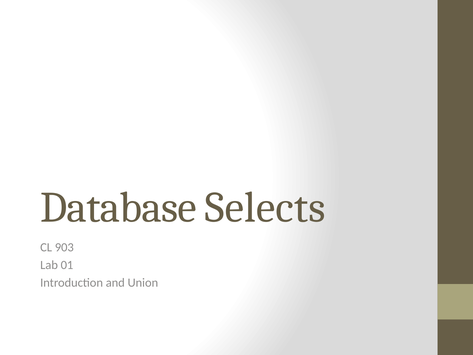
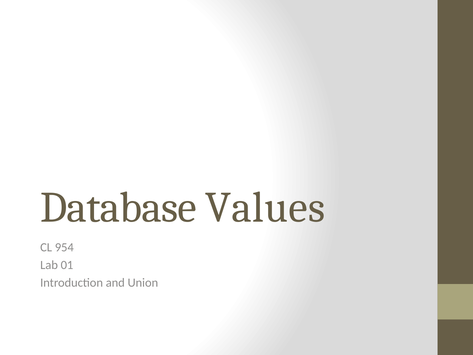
Selects: Selects -> Values
903: 903 -> 954
